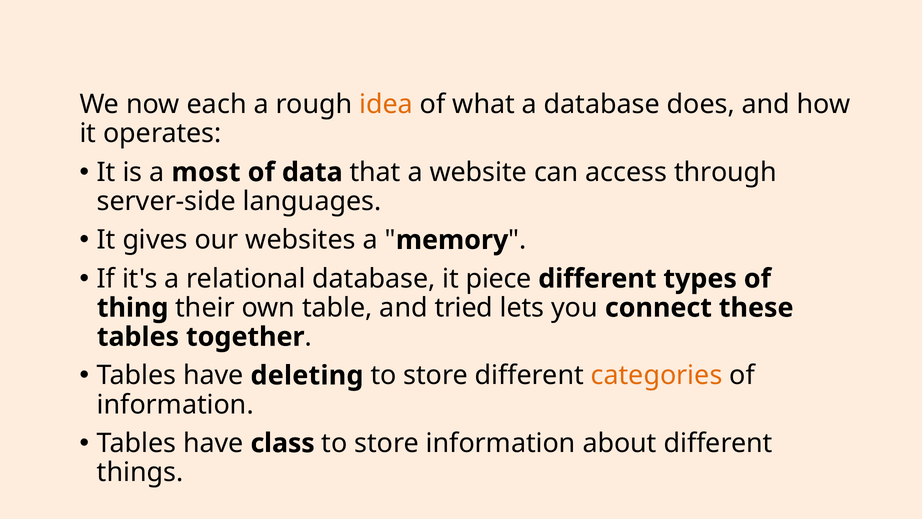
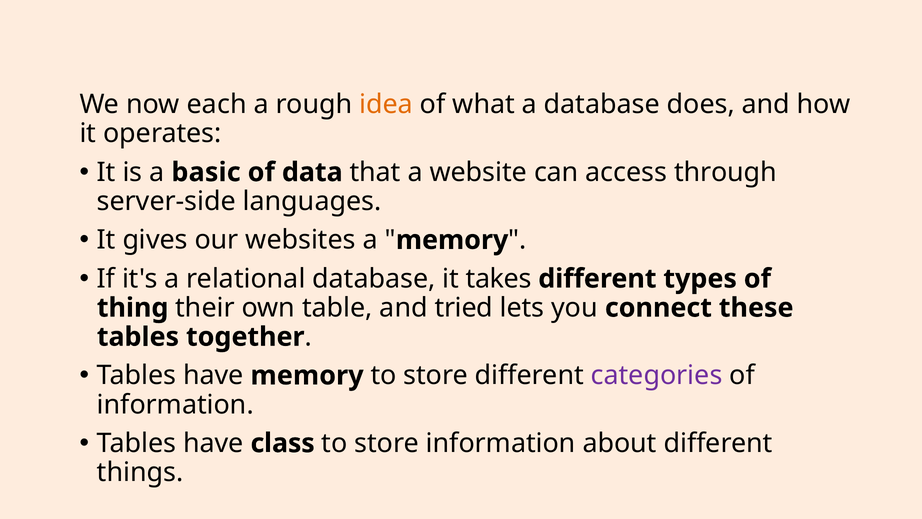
most: most -> basic
piece: piece -> takes
have deleting: deleting -> memory
categories colour: orange -> purple
